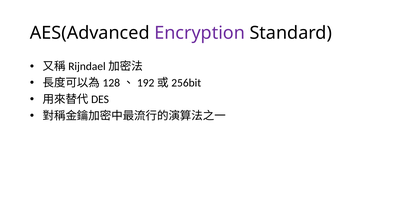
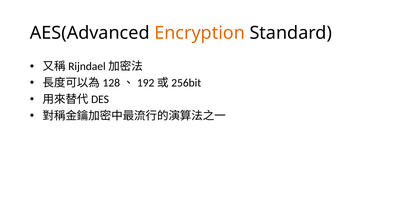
Encryption colour: purple -> orange
